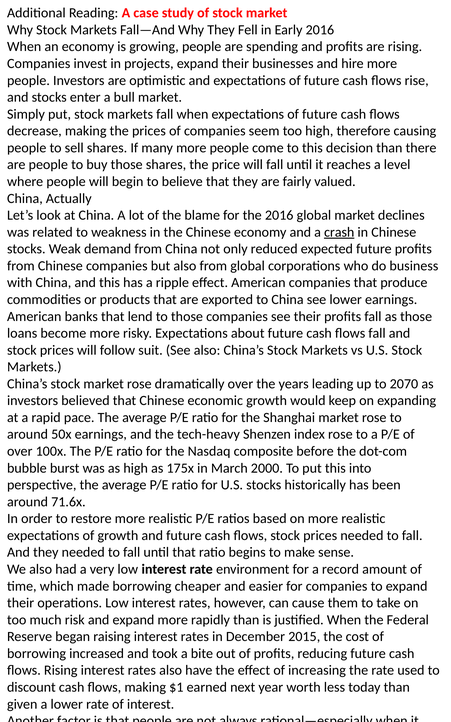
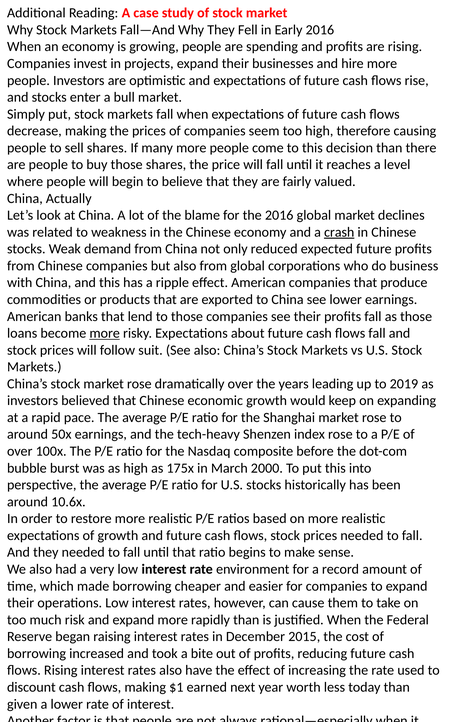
more at (105, 333) underline: none -> present
2070: 2070 -> 2019
71.6x: 71.6x -> 10.6x
